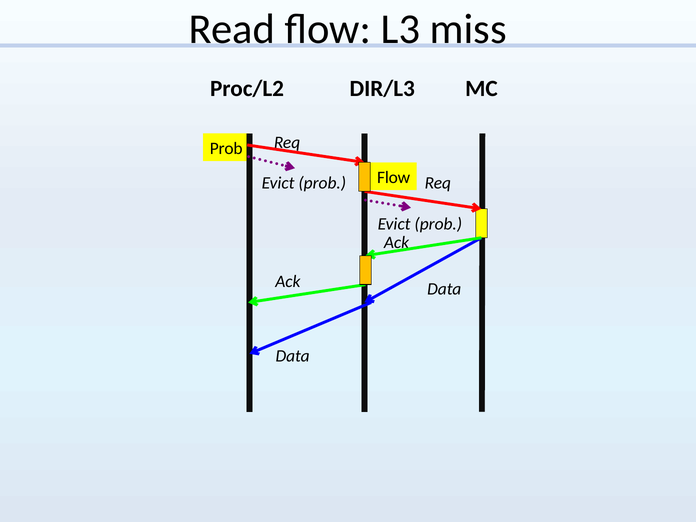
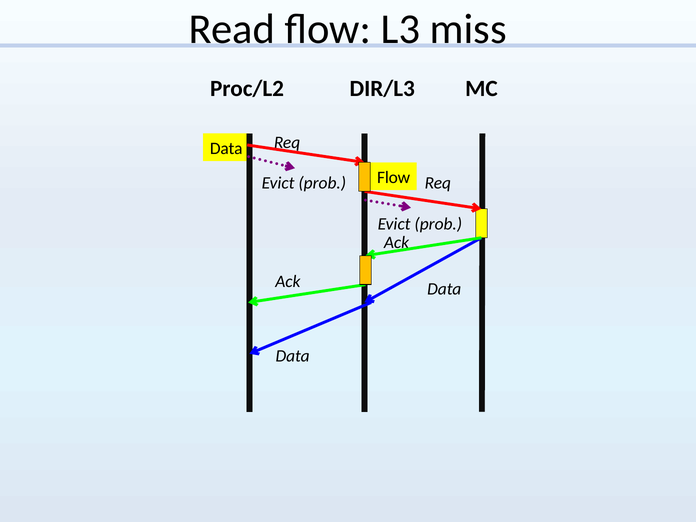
Prob at (226, 148): Prob -> Data
